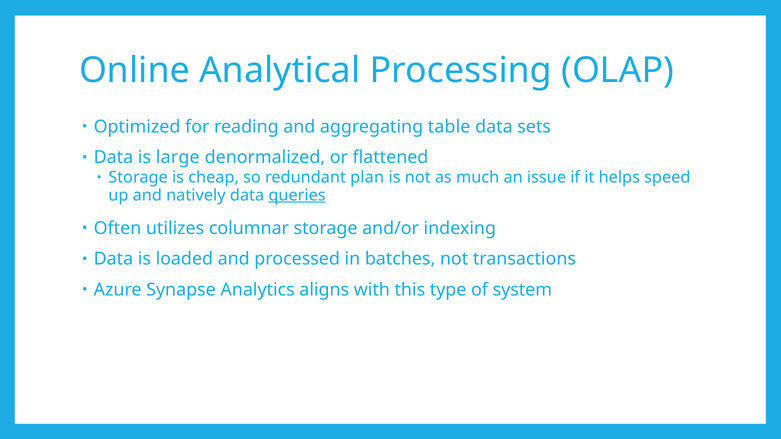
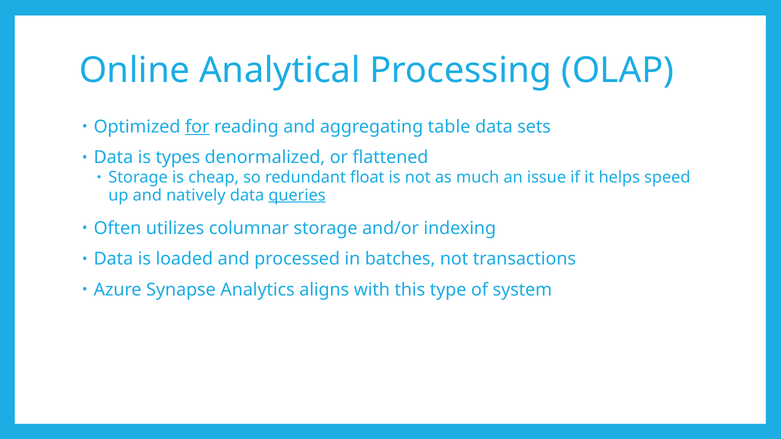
for underline: none -> present
large: large -> types
plan: plan -> float
